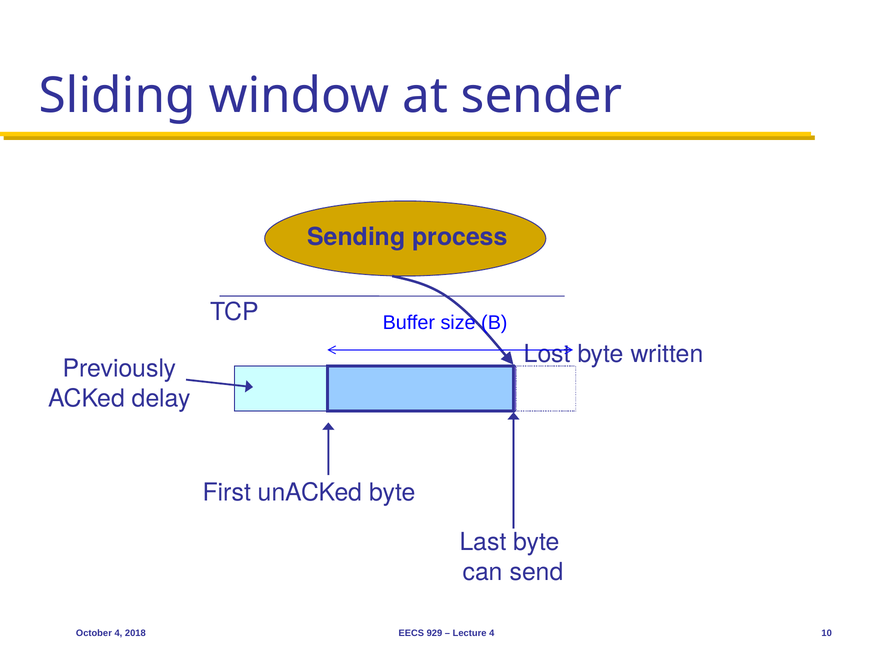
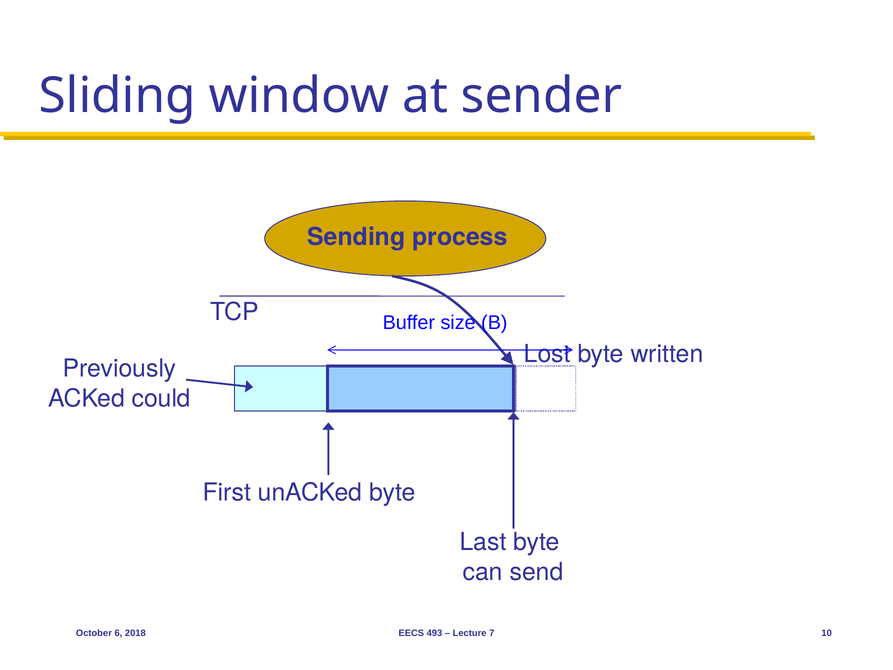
delay: delay -> could
October 4: 4 -> 6
929: 929 -> 493
Lecture 4: 4 -> 7
